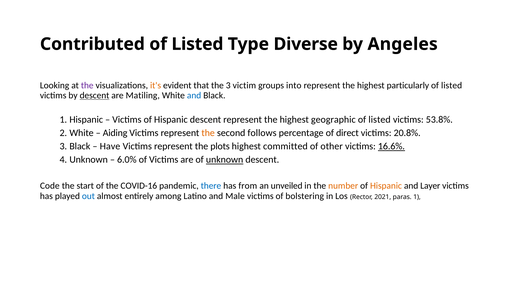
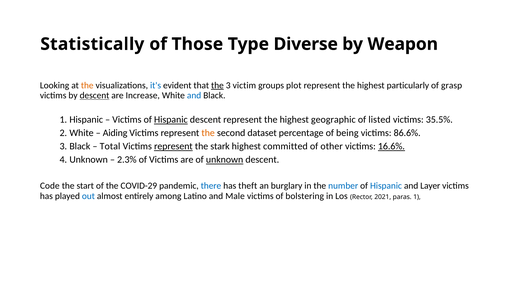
Contributed: Contributed -> Statistically
Listed at (197, 44): Listed -> Those
Angeles: Angeles -> Weapon
the at (87, 85) colour: purple -> orange
it's colour: orange -> blue
the at (217, 85) underline: none -> present
into: into -> plot
listed at (452, 85): listed -> grasp
Matiling: Matiling -> Increase
Hispanic at (171, 120) underline: none -> present
53.8%: 53.8% -> 35.5%
follows: follows -> dataset
direct: direct -> being
20.8%: 20.8% -> 86.6%
Have: Have -> Total
represent at (173, 146) underline: none -> present
plots: plots -> stark
6.0%: 6.0% -> 2.3%
COVID-16: COVID-16 -> COVID-29
from: from -> theft
unveiled: unveiled -> burglary
number colour: orange -> blue
Hispanic at (386, 186) colour: orange -> blue
